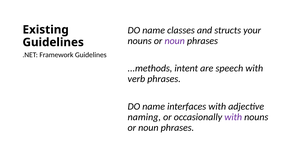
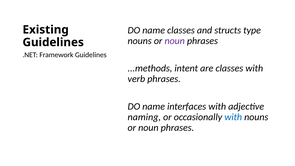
your: your -> type
are speech: speech -> classes
with at (233, 117) colour: purple -> blue
